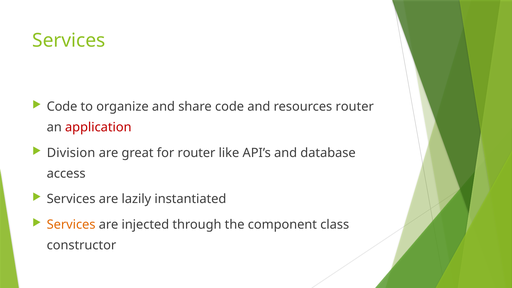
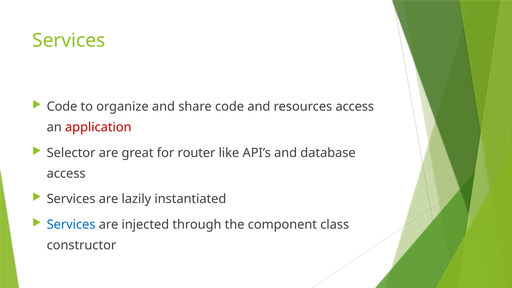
resources router: router -> access
Division: Division -> Selector
Services at (71, 225) colour: orange -> blue
